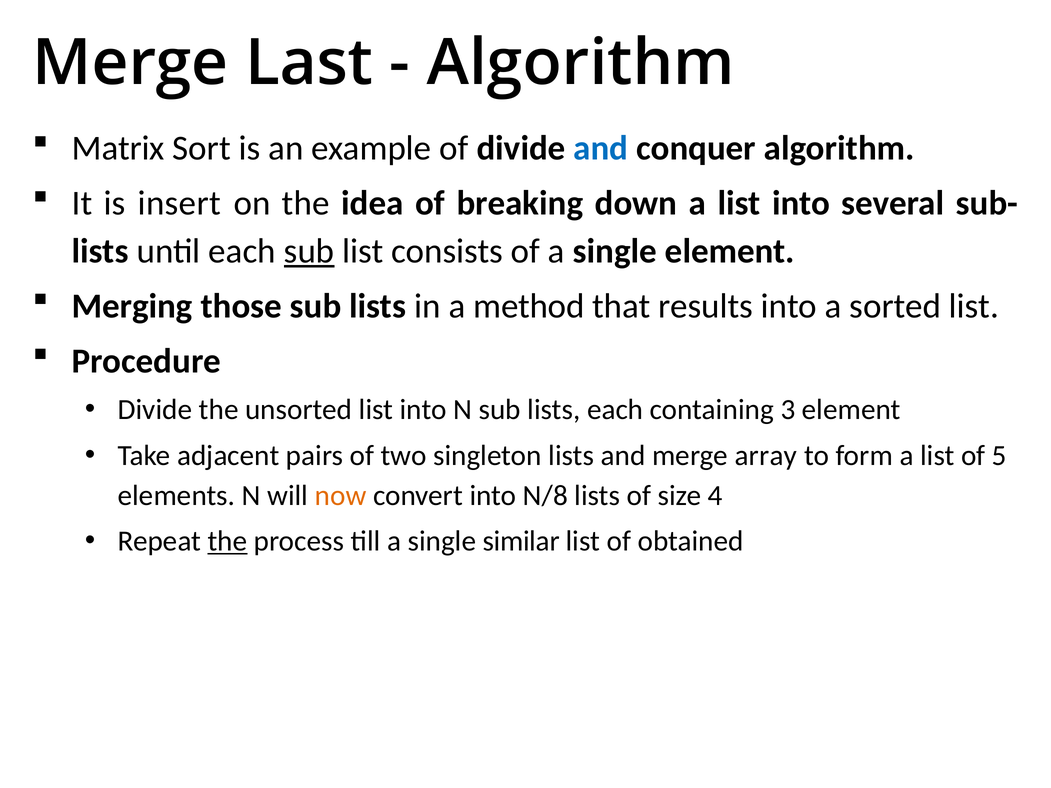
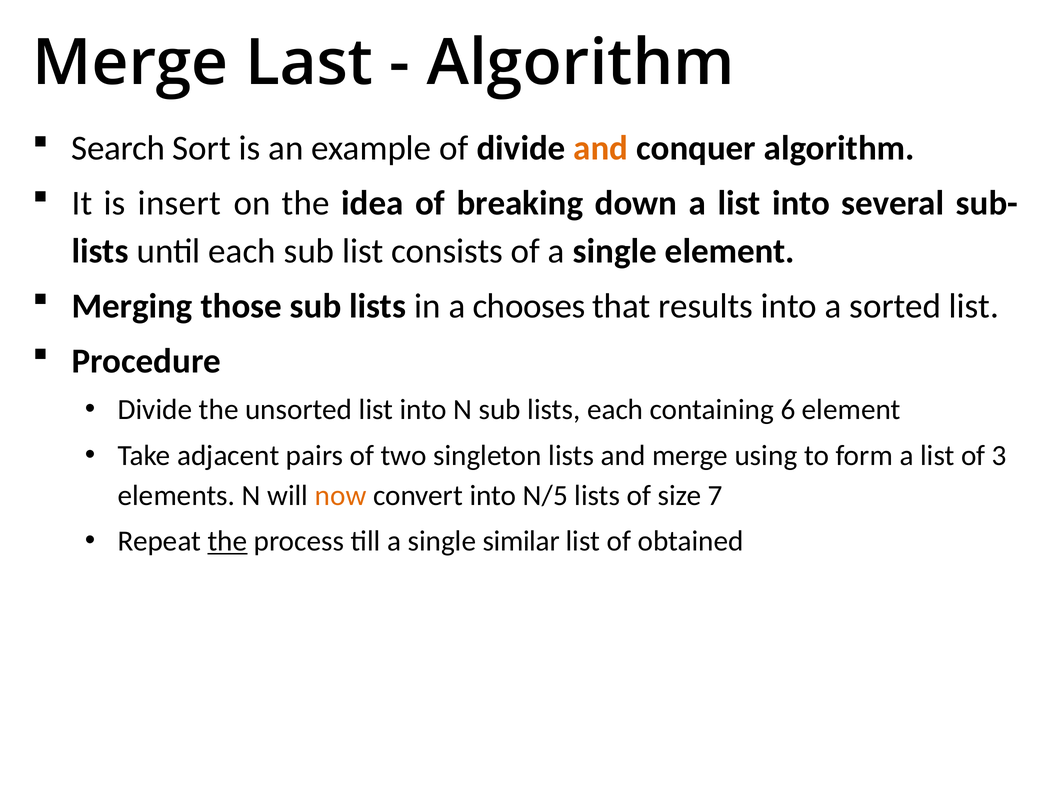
Matrix: Matrix -> Search
and at (601, 148) colour: blue -> orange
sub at (309, 251) underline: present -> none
method: method -> chooses
3: 3 -> 6
array: array -> using
5: 5 -> 3
N/8: N/8 -> N/5
4: 4 -> 7
